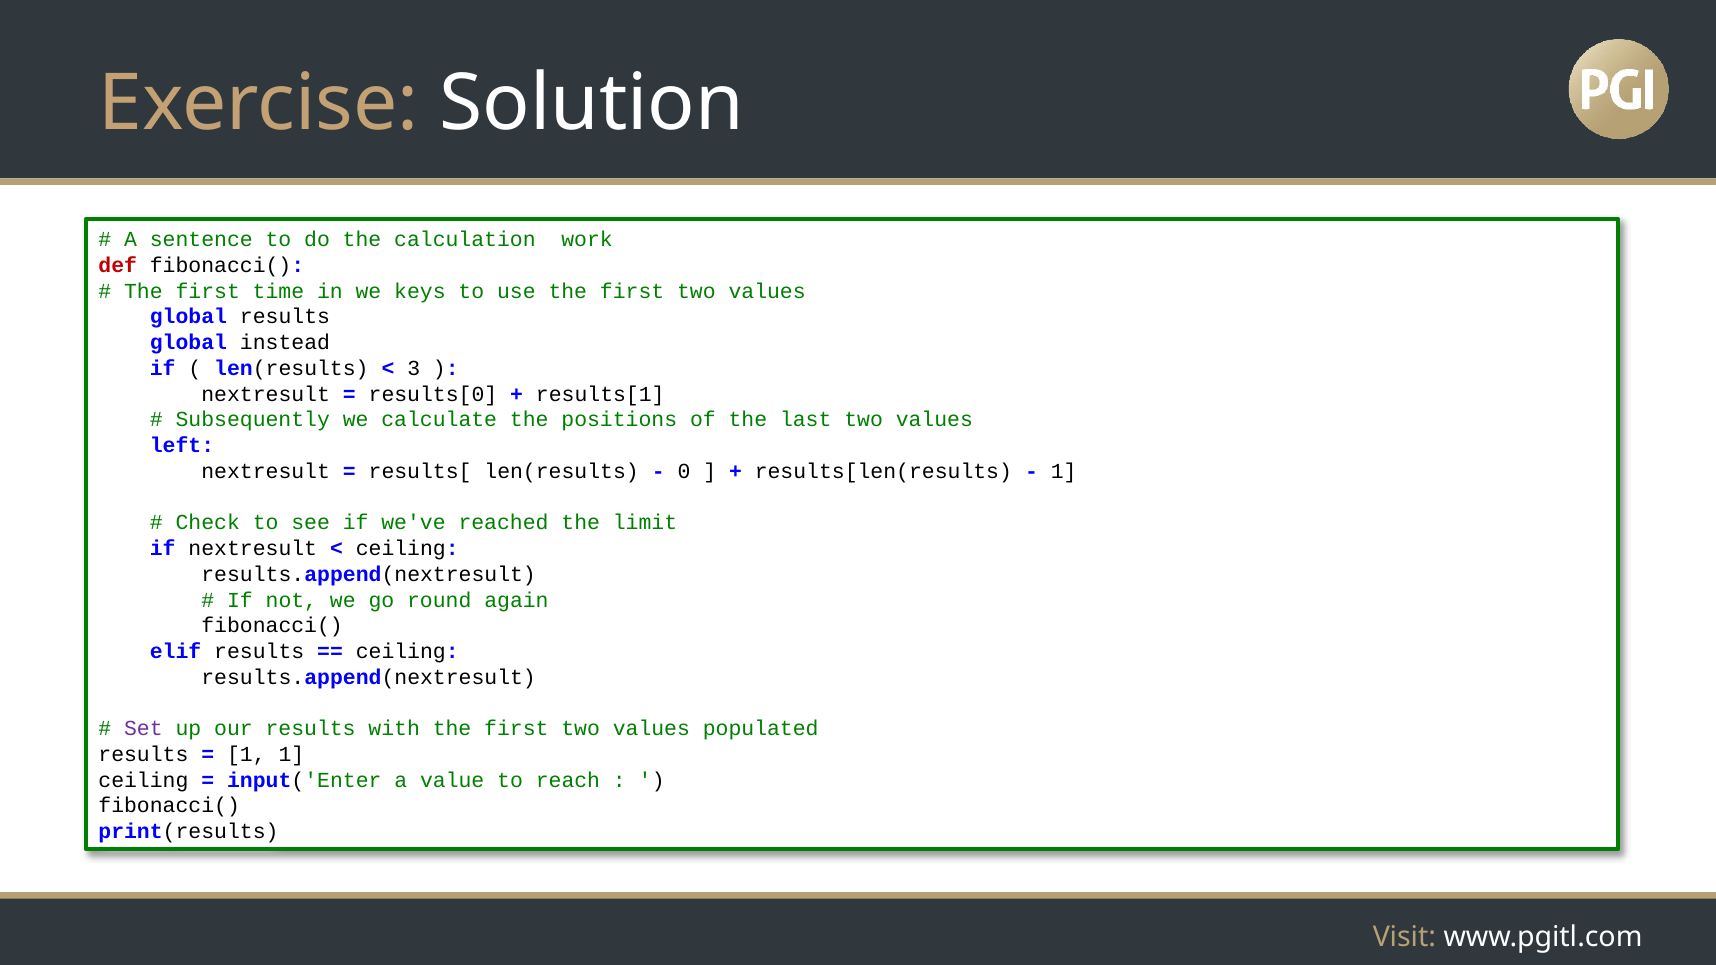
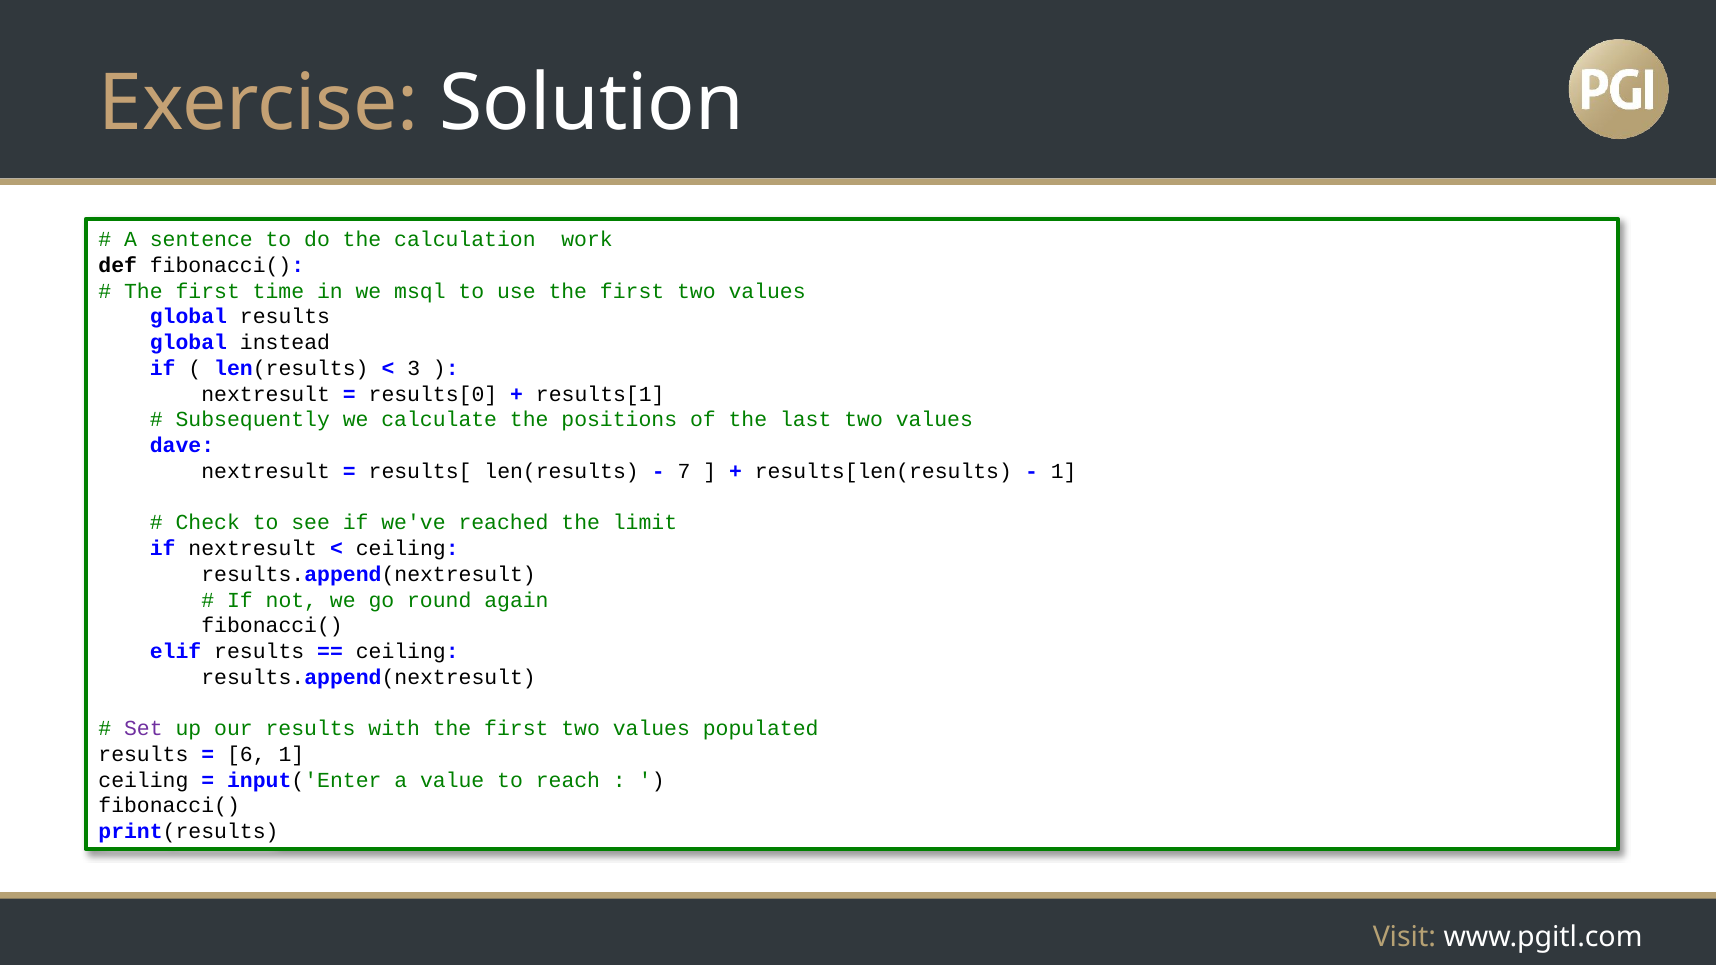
def colour: red -> black
keys: keys -> msql
left: left -> dave
0: 0 -> 7
1 at (246, 755): 1 -> 6
